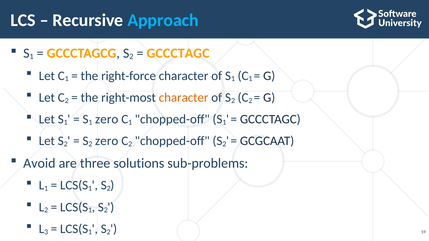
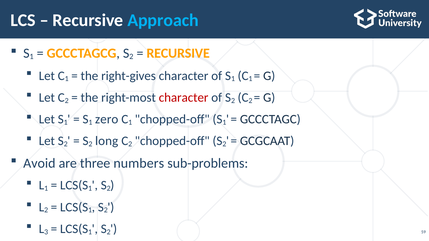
GCCCTAGC at (178, 53): GCCCTAGC -> RECURSIVE
right-force: right-force -> right-gives
character at (184, 98) colour: orange -> red
zero at (107, 141): zero -> long
solutions: solutions -> numbers
